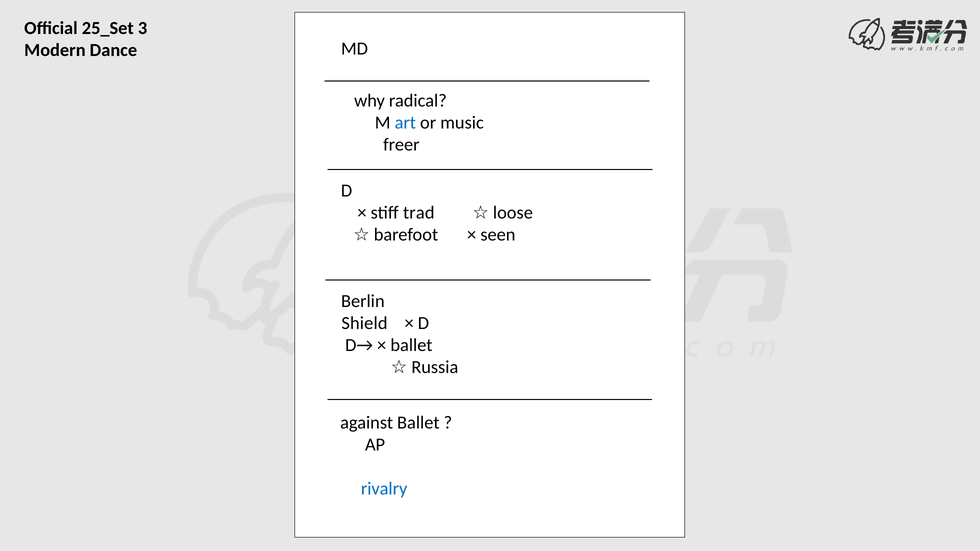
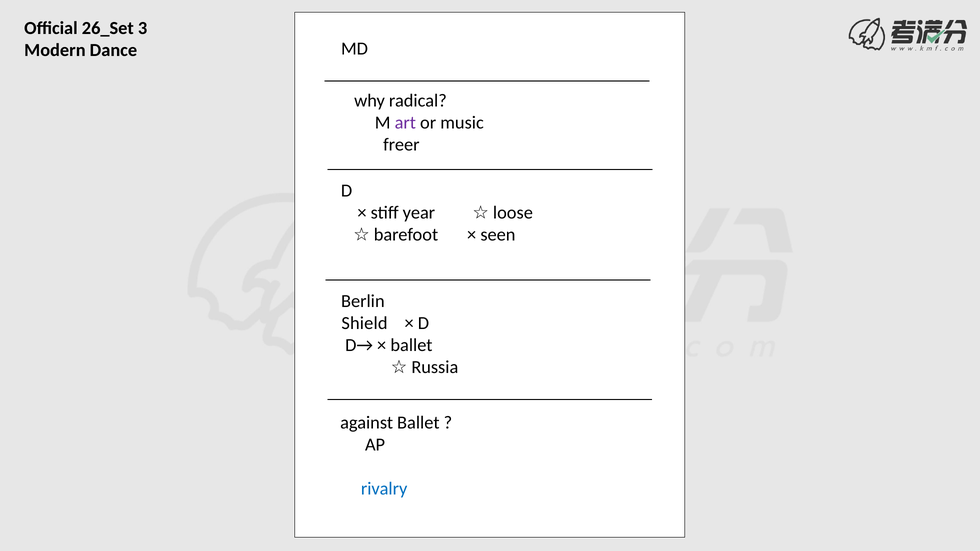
25_Set: 25_Set -> 26_Set
art colour: blue -> purple
trad: trad -> year
